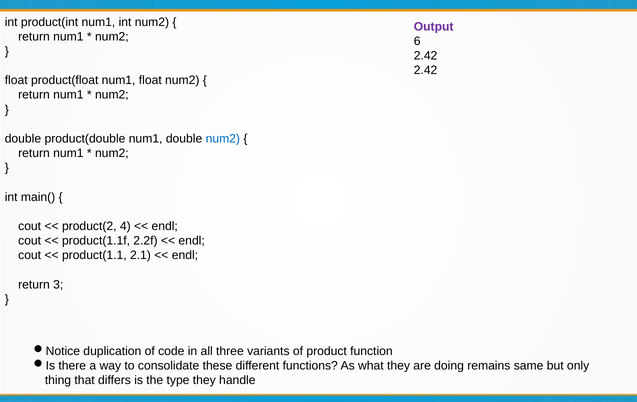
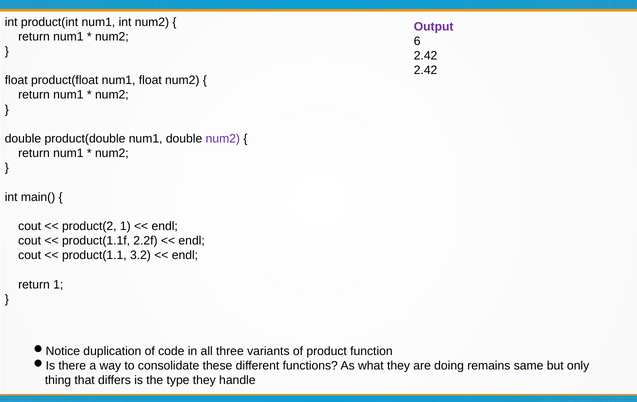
num2 at (223, 138) colour: blue -> purple
product(2 4: 4 -> 1
2.1: 2.1 -> 3.2
return 3: 3 -> 1
